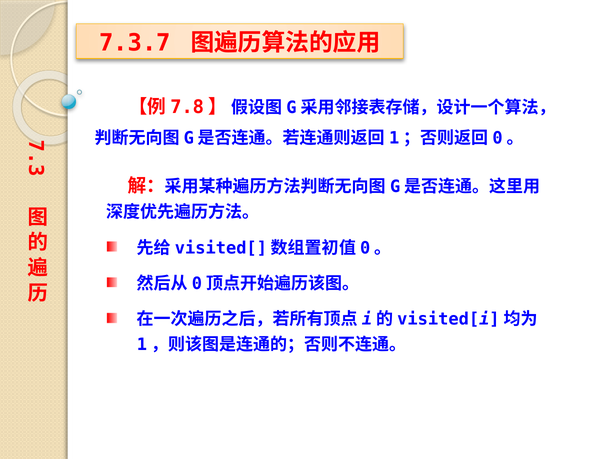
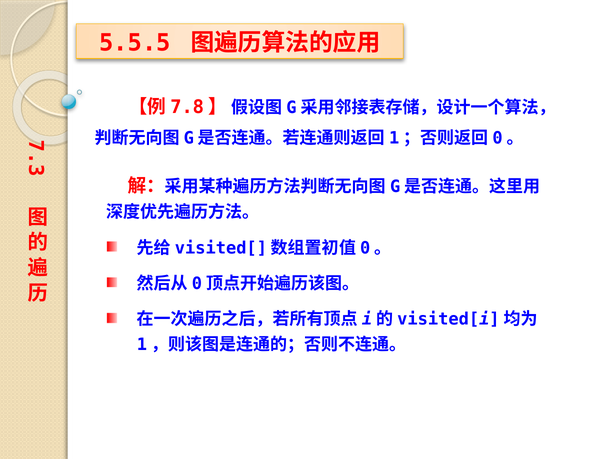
7.3.7: 7.3.7 -> 5.5.5
